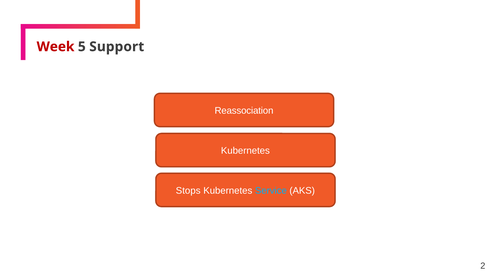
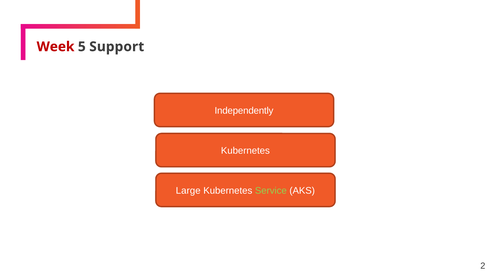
Reassociation: Reassociation -> Independently
Stops: Stops -> Large
Service colour: light blue -> light green
